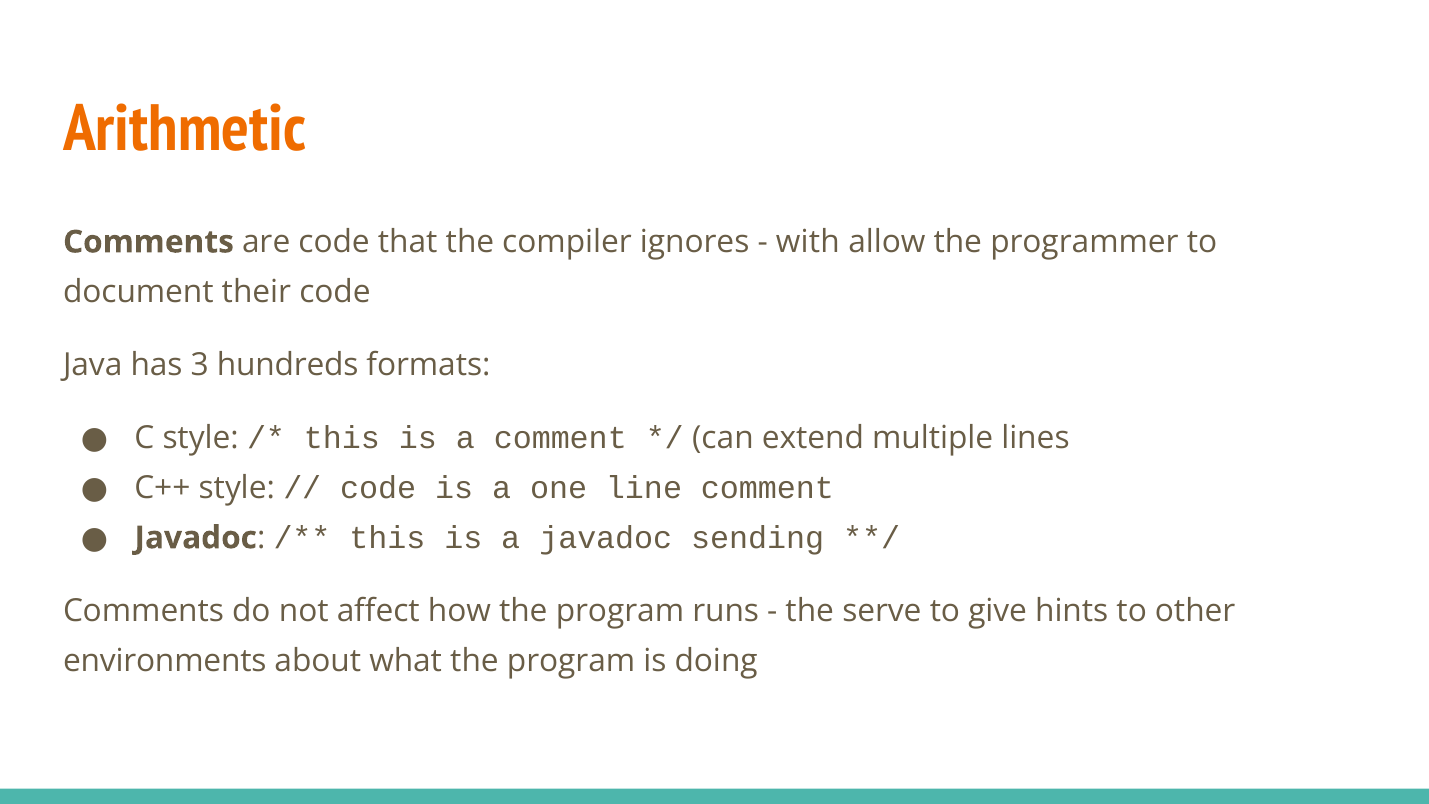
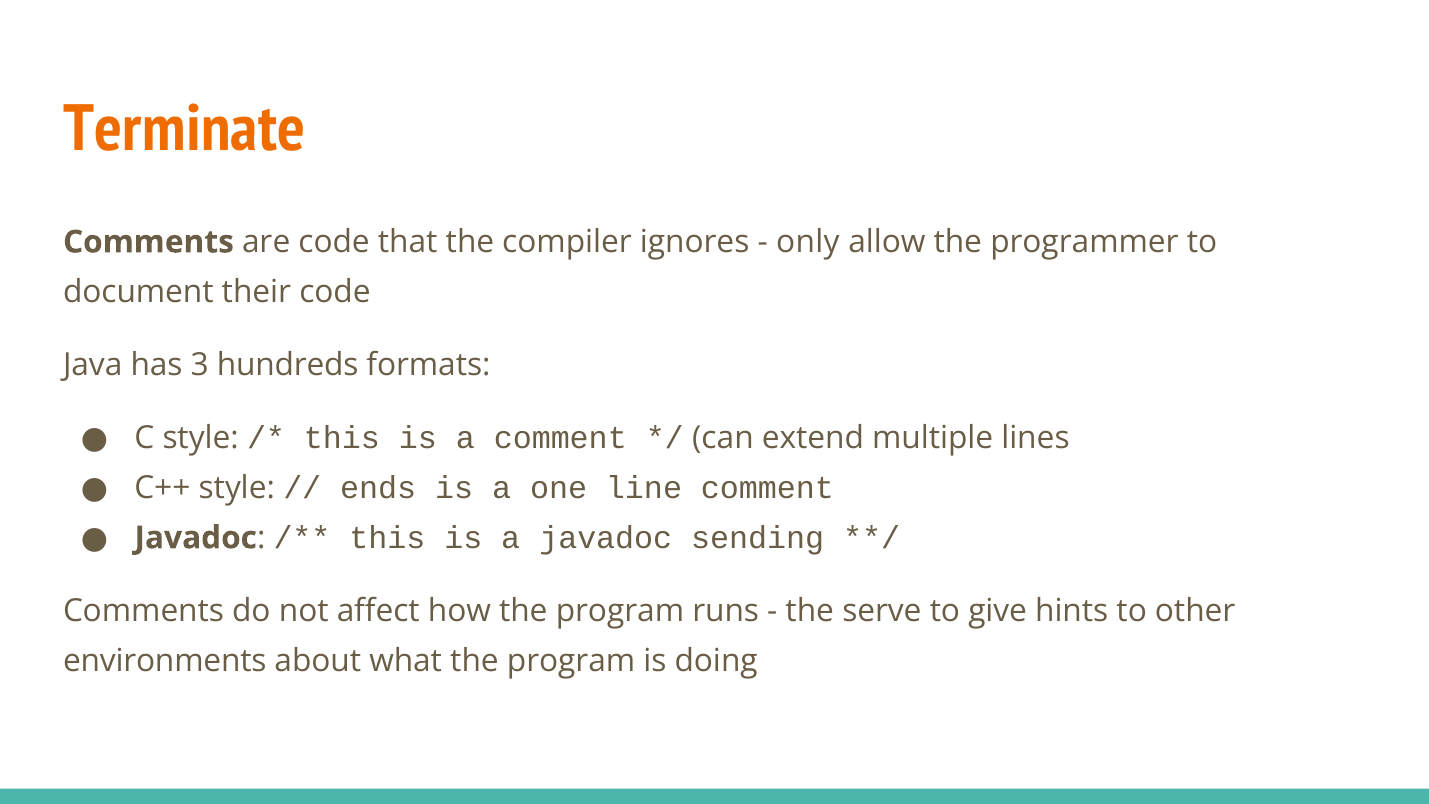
Arithmetic: Arithmetic -> Terminate
with: with -> only
code at (378, 488): code -> ends
